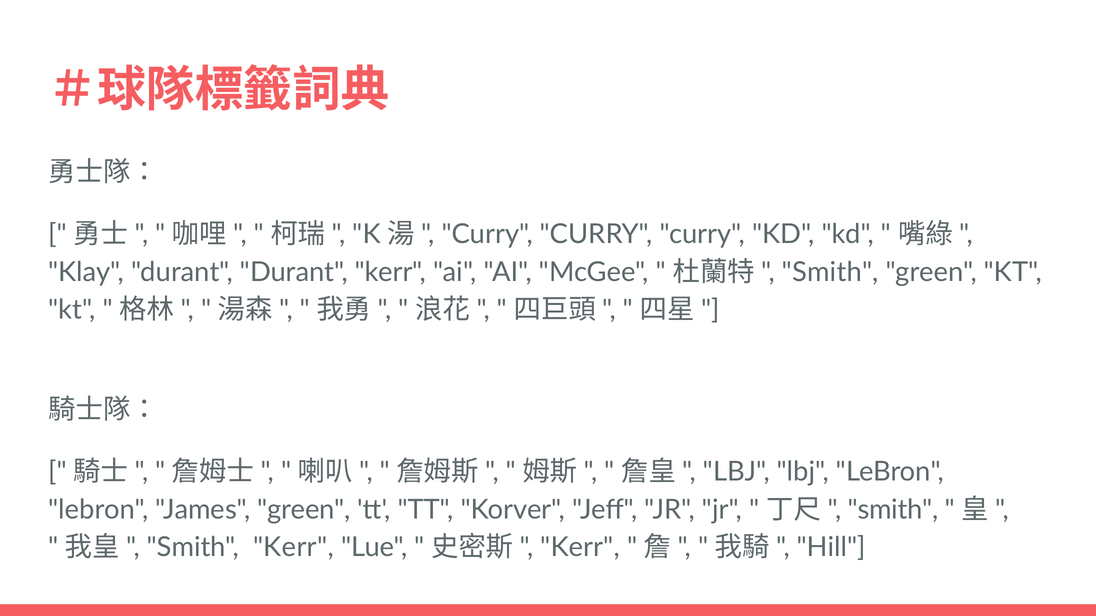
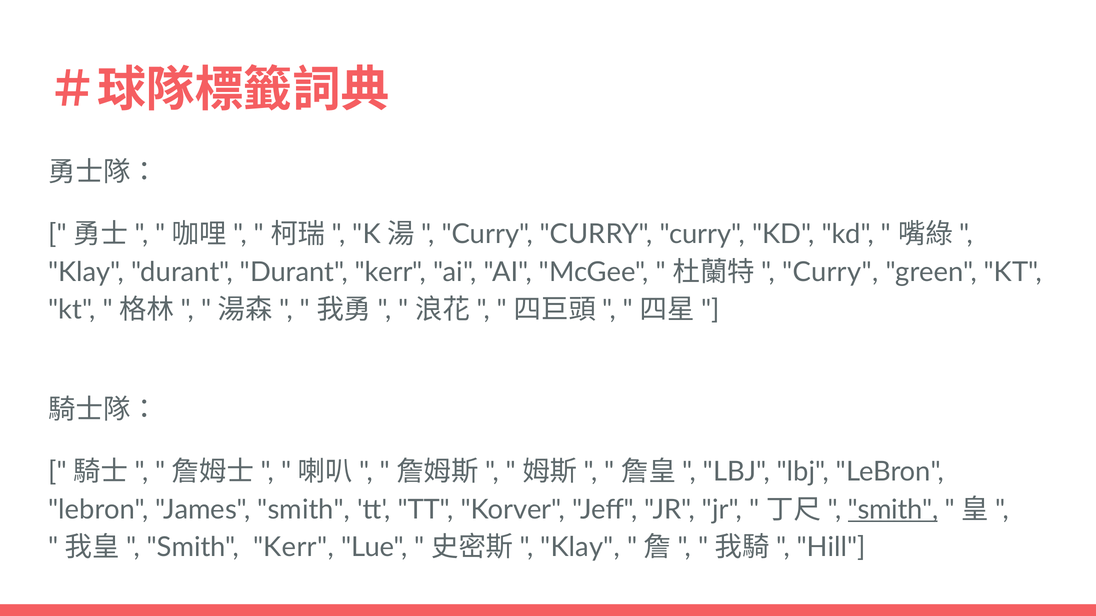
Smith at (830, 272): Smith -> Curry
James green: green -> smith
smith at (893, 510) underline: none -> present
Kerr at (580, 548): Kerr -> Klay
